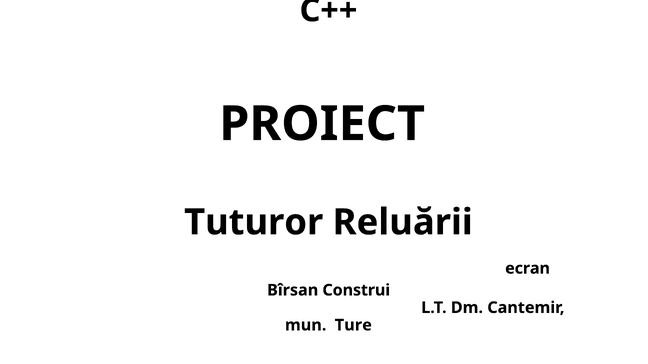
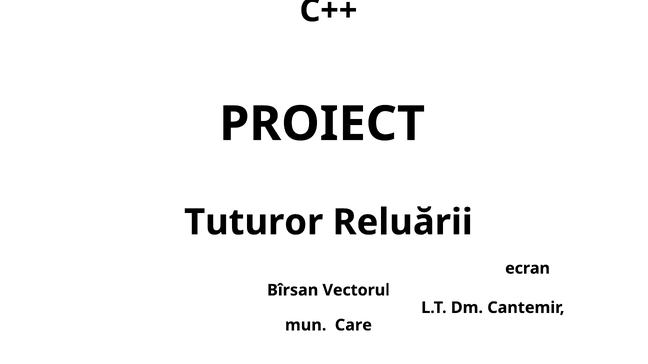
Construi: Construi -> Vectorul
Ture: Ture -> Care
